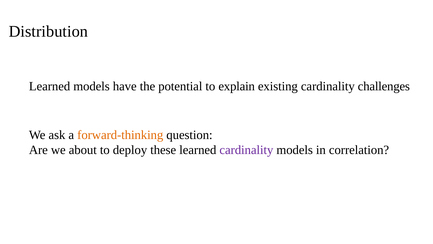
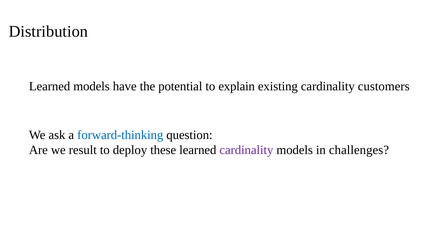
challenges: challenges -> customers
forward-thinking colour: orange -> blue
about: about -> result
correlation: correlation -> challenges
